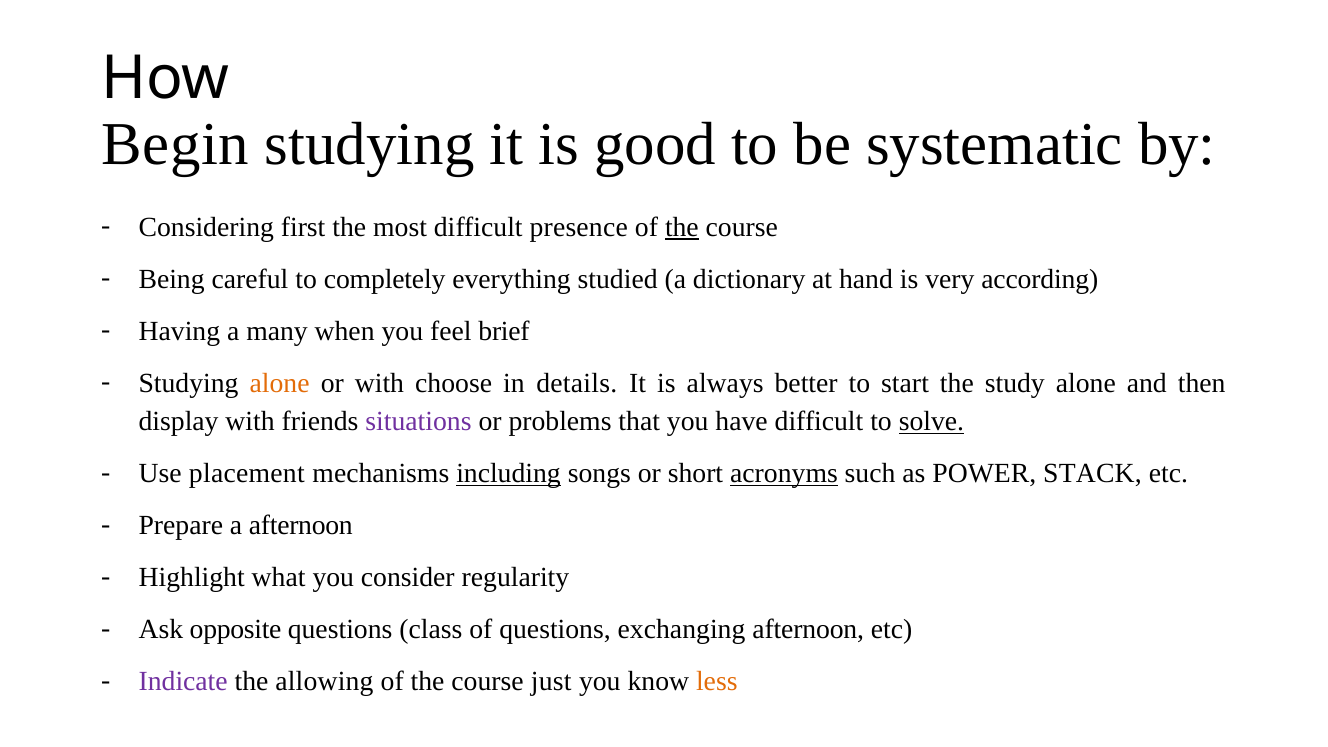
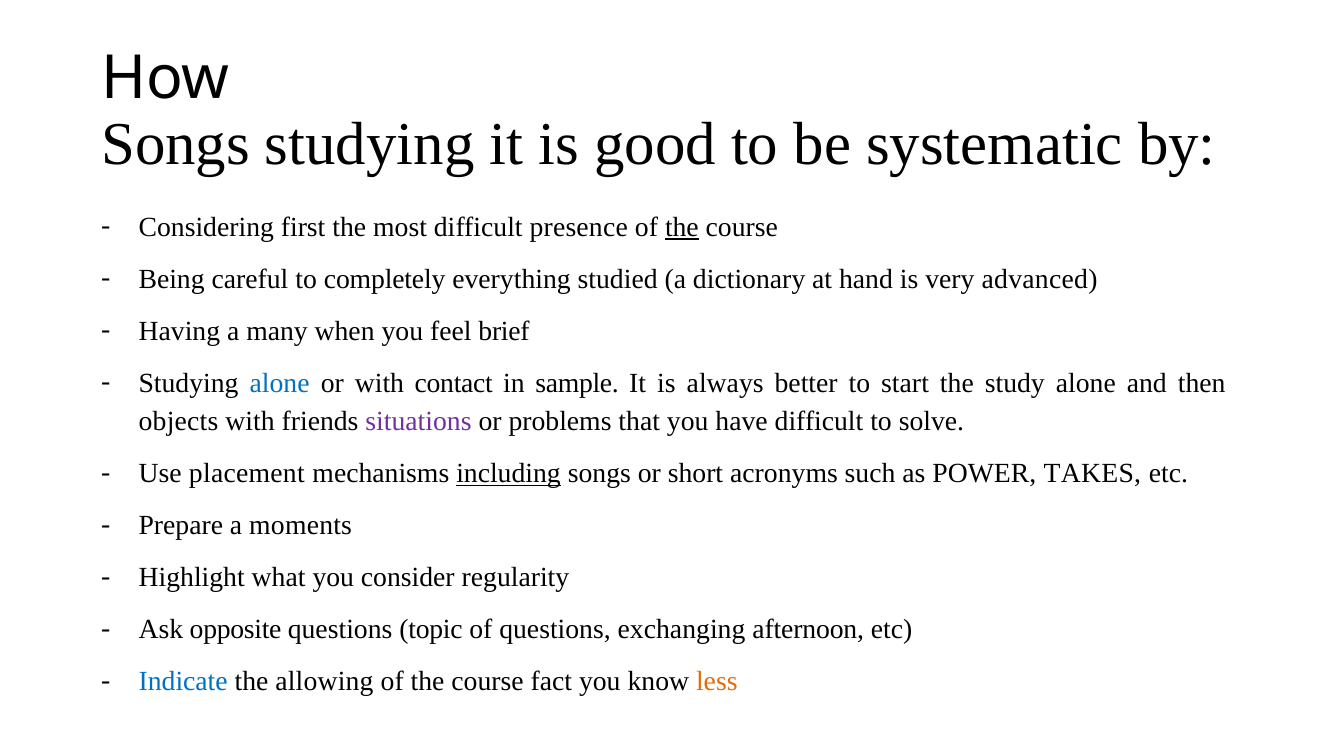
Begin at (175, 144): Begin -> Songs
according: according -> advanced
alone at (280, 383) colour: orange -> blue
choose: choose -> contact
details: details -> sample
display: display -> objects
solve underline: present -> none
acronyms underline: present -> none
STACK: STACK -> TAKES
a afternoon: afternoon -> moments
class: class -> topic
Indicate colour: purple -> blue
just: just -> fact
